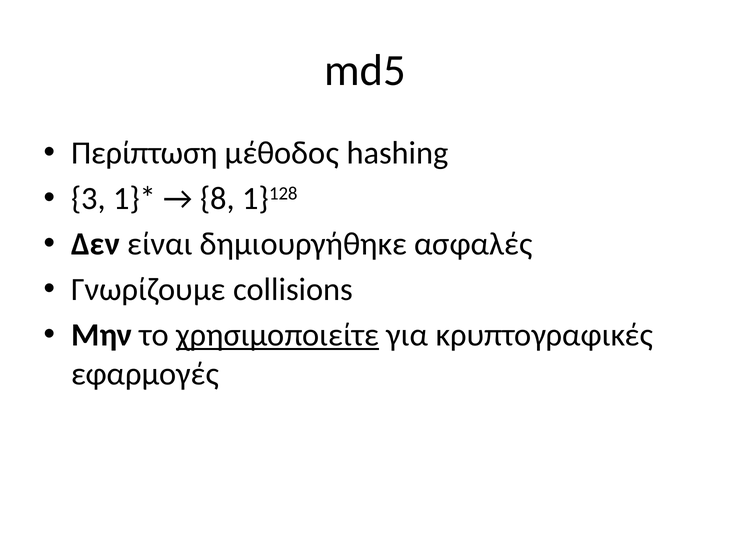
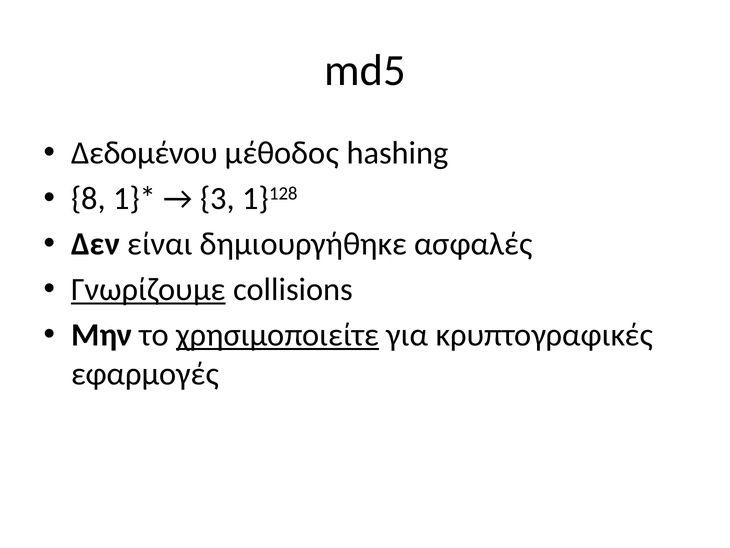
Περίπτωση: Περίπτωση -> Δεδομένου
3: 3 -> 8
8: 8 -> 3
Γνωρίζουμε underline: none -> present
